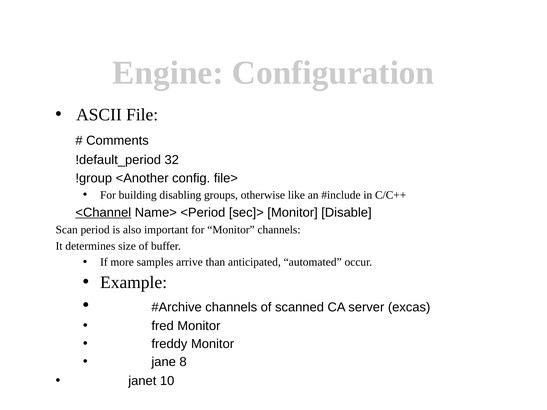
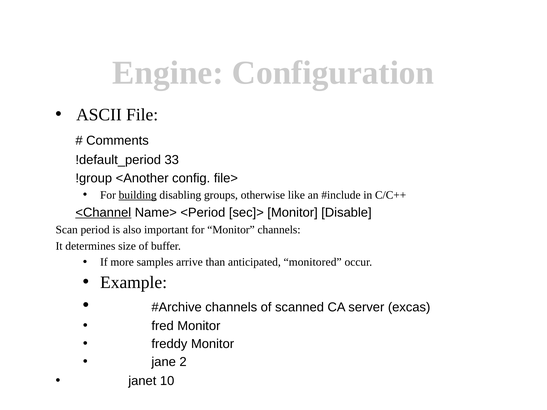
32: 32 -> 33
building underline: none -> present
automated: automated -> monitored
8: 8 -> 2
